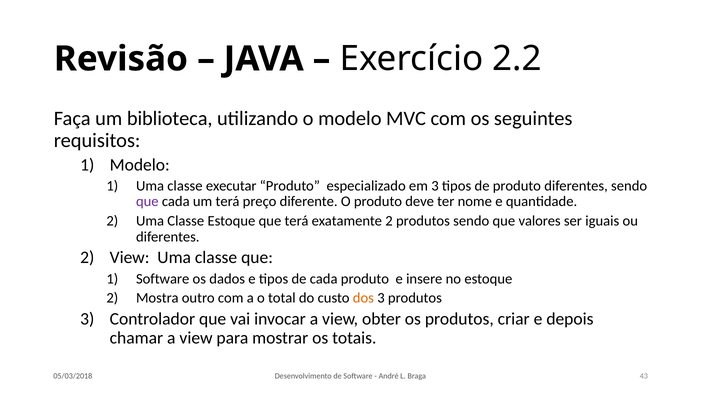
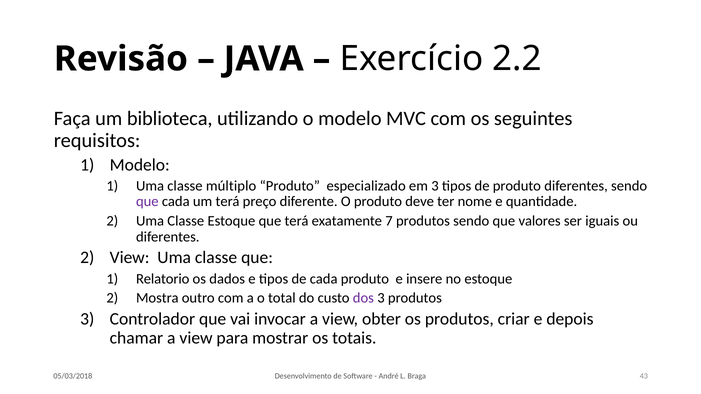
executar: executar -> múltiplo
exatamente 2: 2 -> 7
Software at (163, 279): Software -> Relatorio
dos colour: orange -> purple
